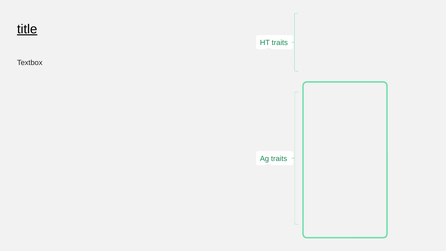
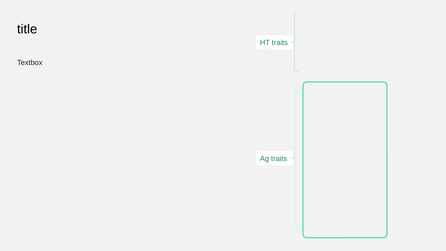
title underline: present -> none
